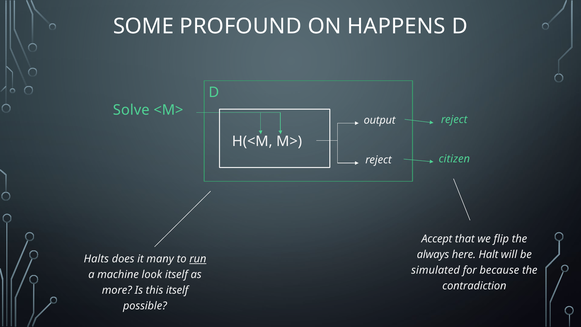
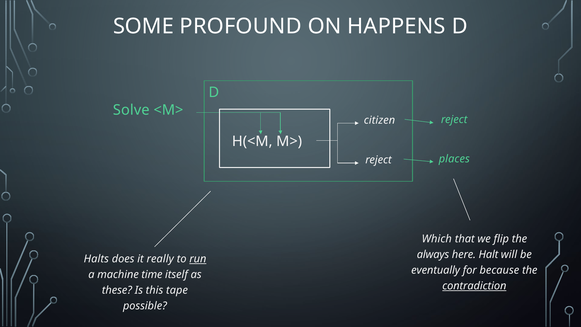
output: output -> citizen
citizen: citizen -> places
Accept: Accept -> Which
many: many -> really
simulated: simulated -> eventually
look: look -> time
contradiction underline: none -> present
more: more -> these
this itself: itself -> tape
